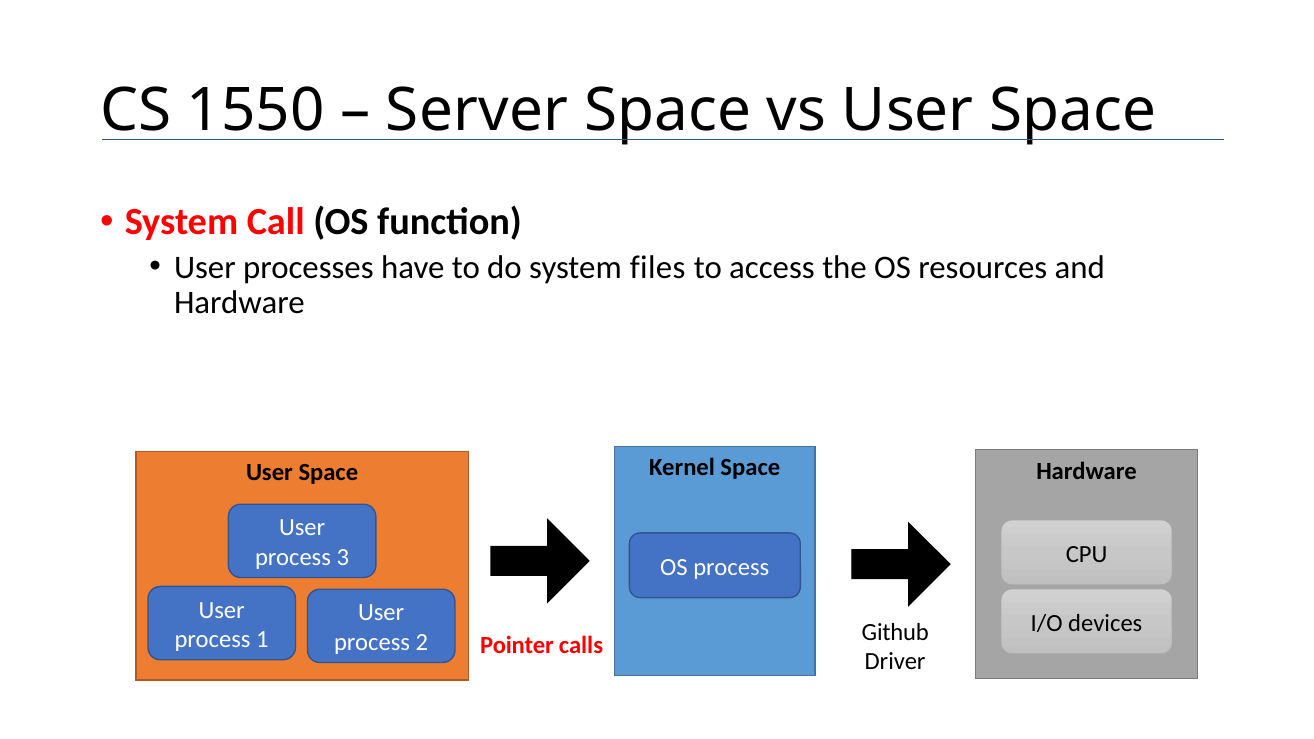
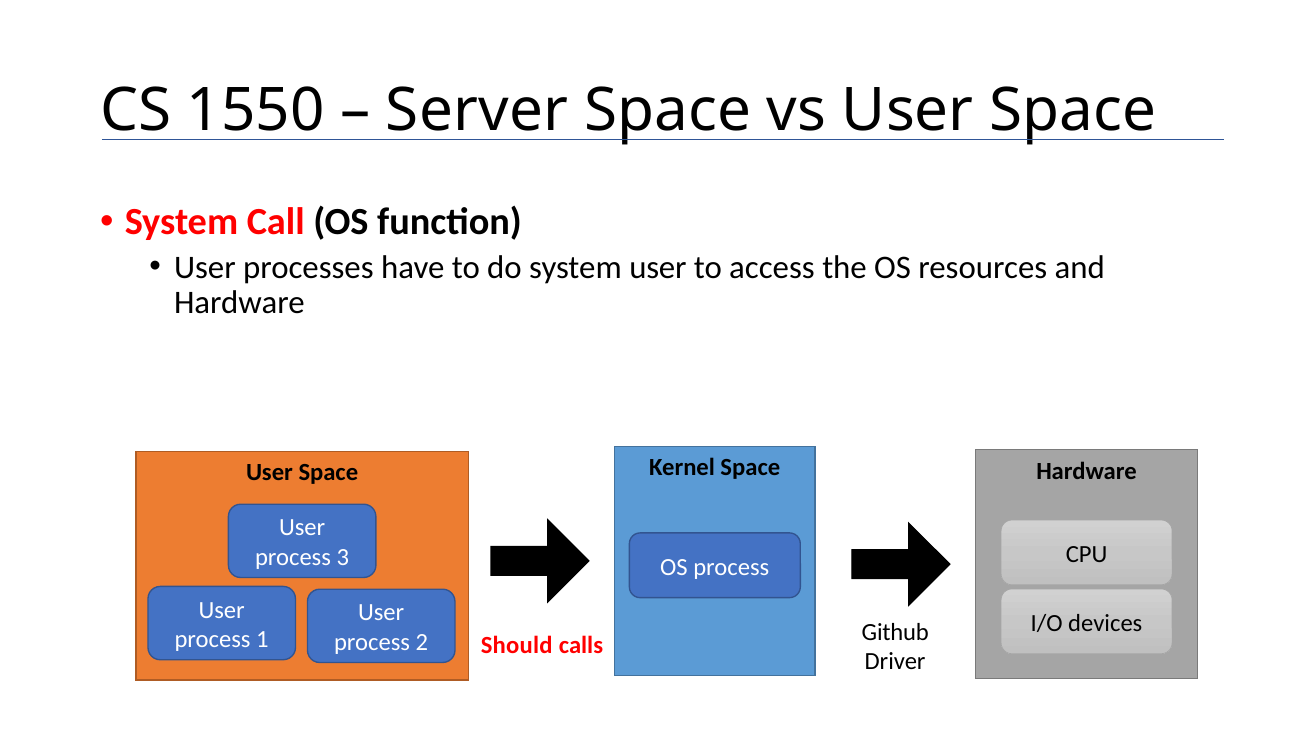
system files: files -> user
Pointer: Pointer -> Should
